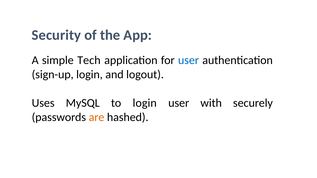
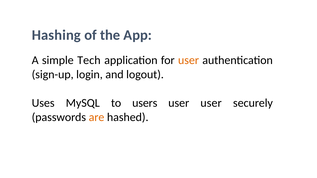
Security: Security -> Hashing
user at (189, 60) colour: blue -> orange
to login: login -> users
user with: with -> user
